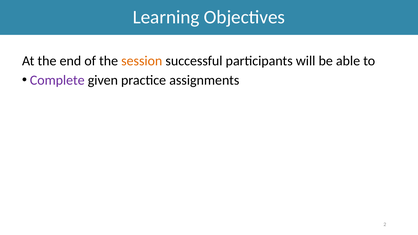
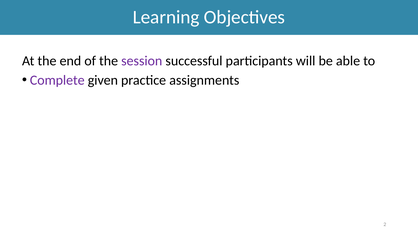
session colour: orange -> purple
